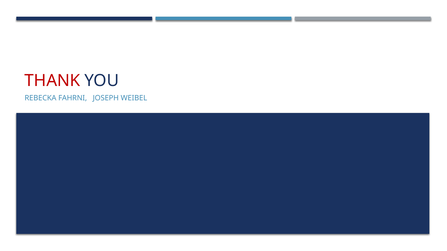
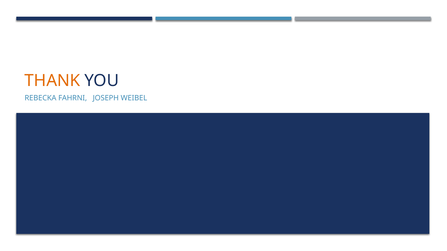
THANK colour: red -> orange
